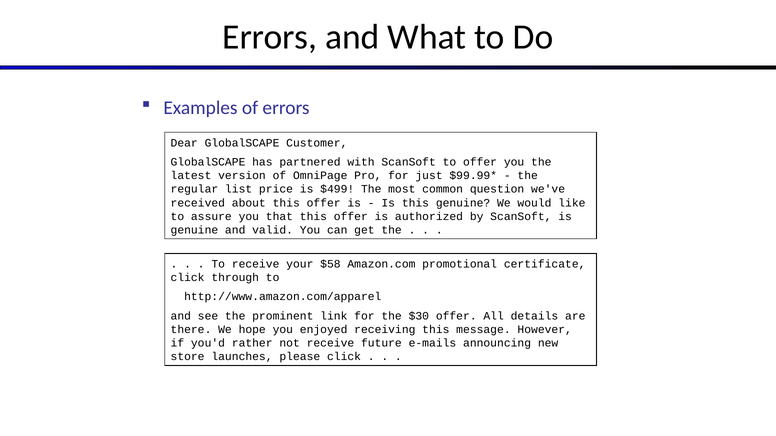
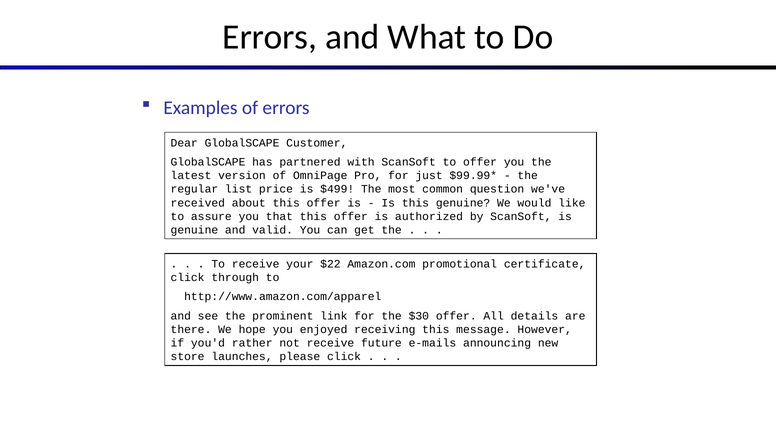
$58: $58 -> $22
